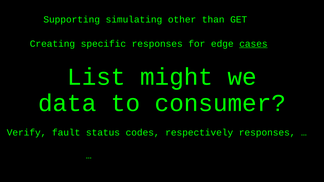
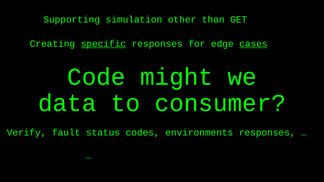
simulating: simulating -> simulation
specific underline: none -> present
List: List -> Code
respectively: respectively -> environments
